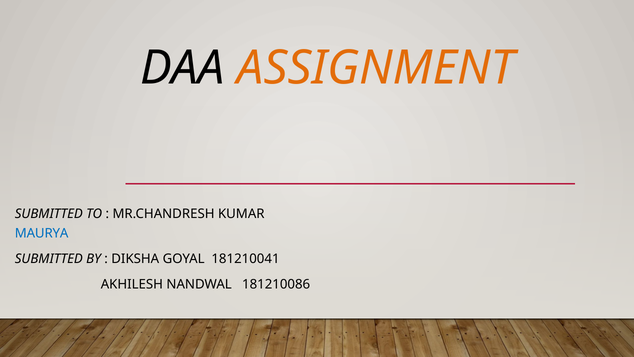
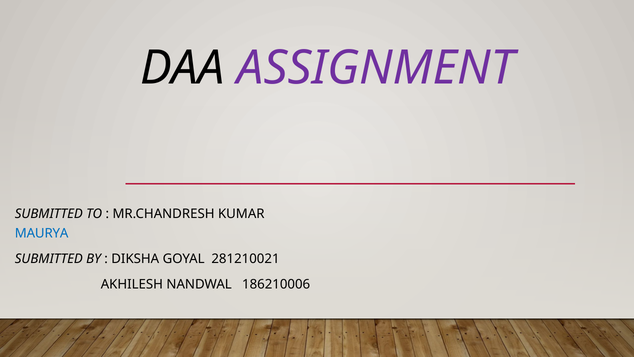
ASSIGNMENT colour: orange -> purple
181210041: 181210041 -> 281210021
181210086: 181210086 -> 186210006
